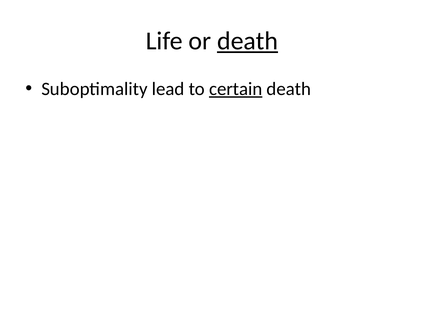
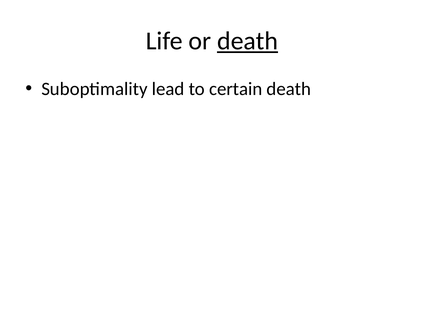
certain underline: present -> none
